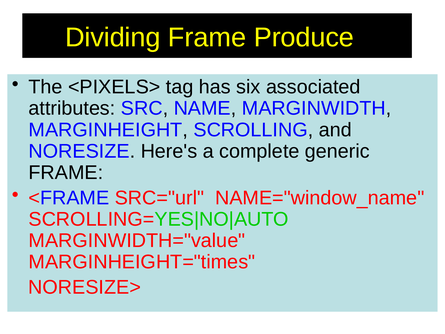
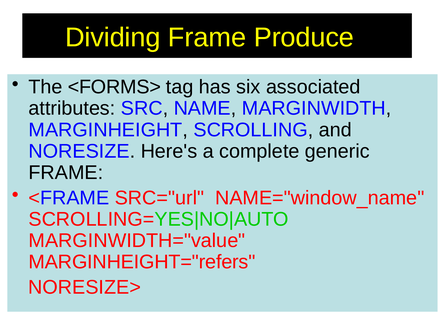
<PIXELS>: <PIXELS> -> <FORMS>
MARGINHEIGHT="times: MARGINHEIGHT="times -> MARGINHEIGHT="refers
